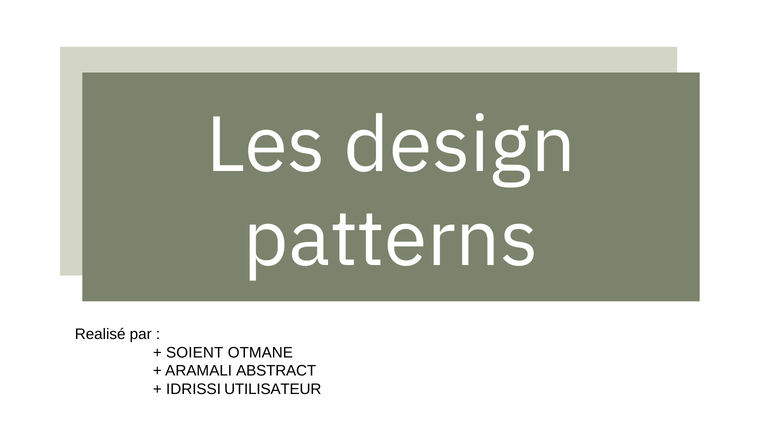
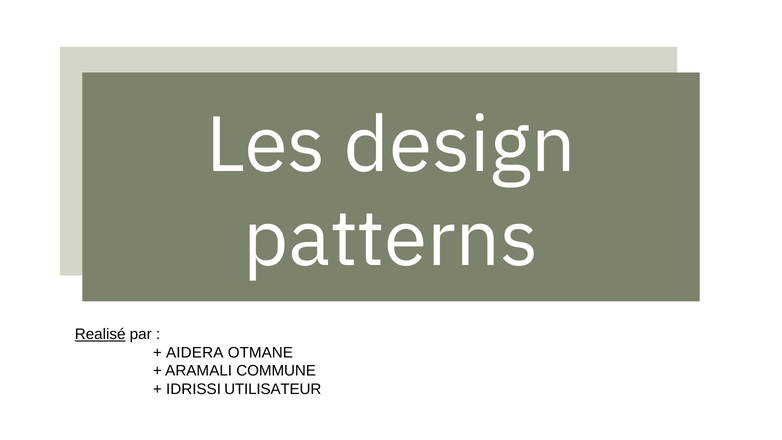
Realisé underline: none -> present
SOIENT: SOIENT -> AIDERA
ABSTRACT: ABSTRACT -> COMMUNE
